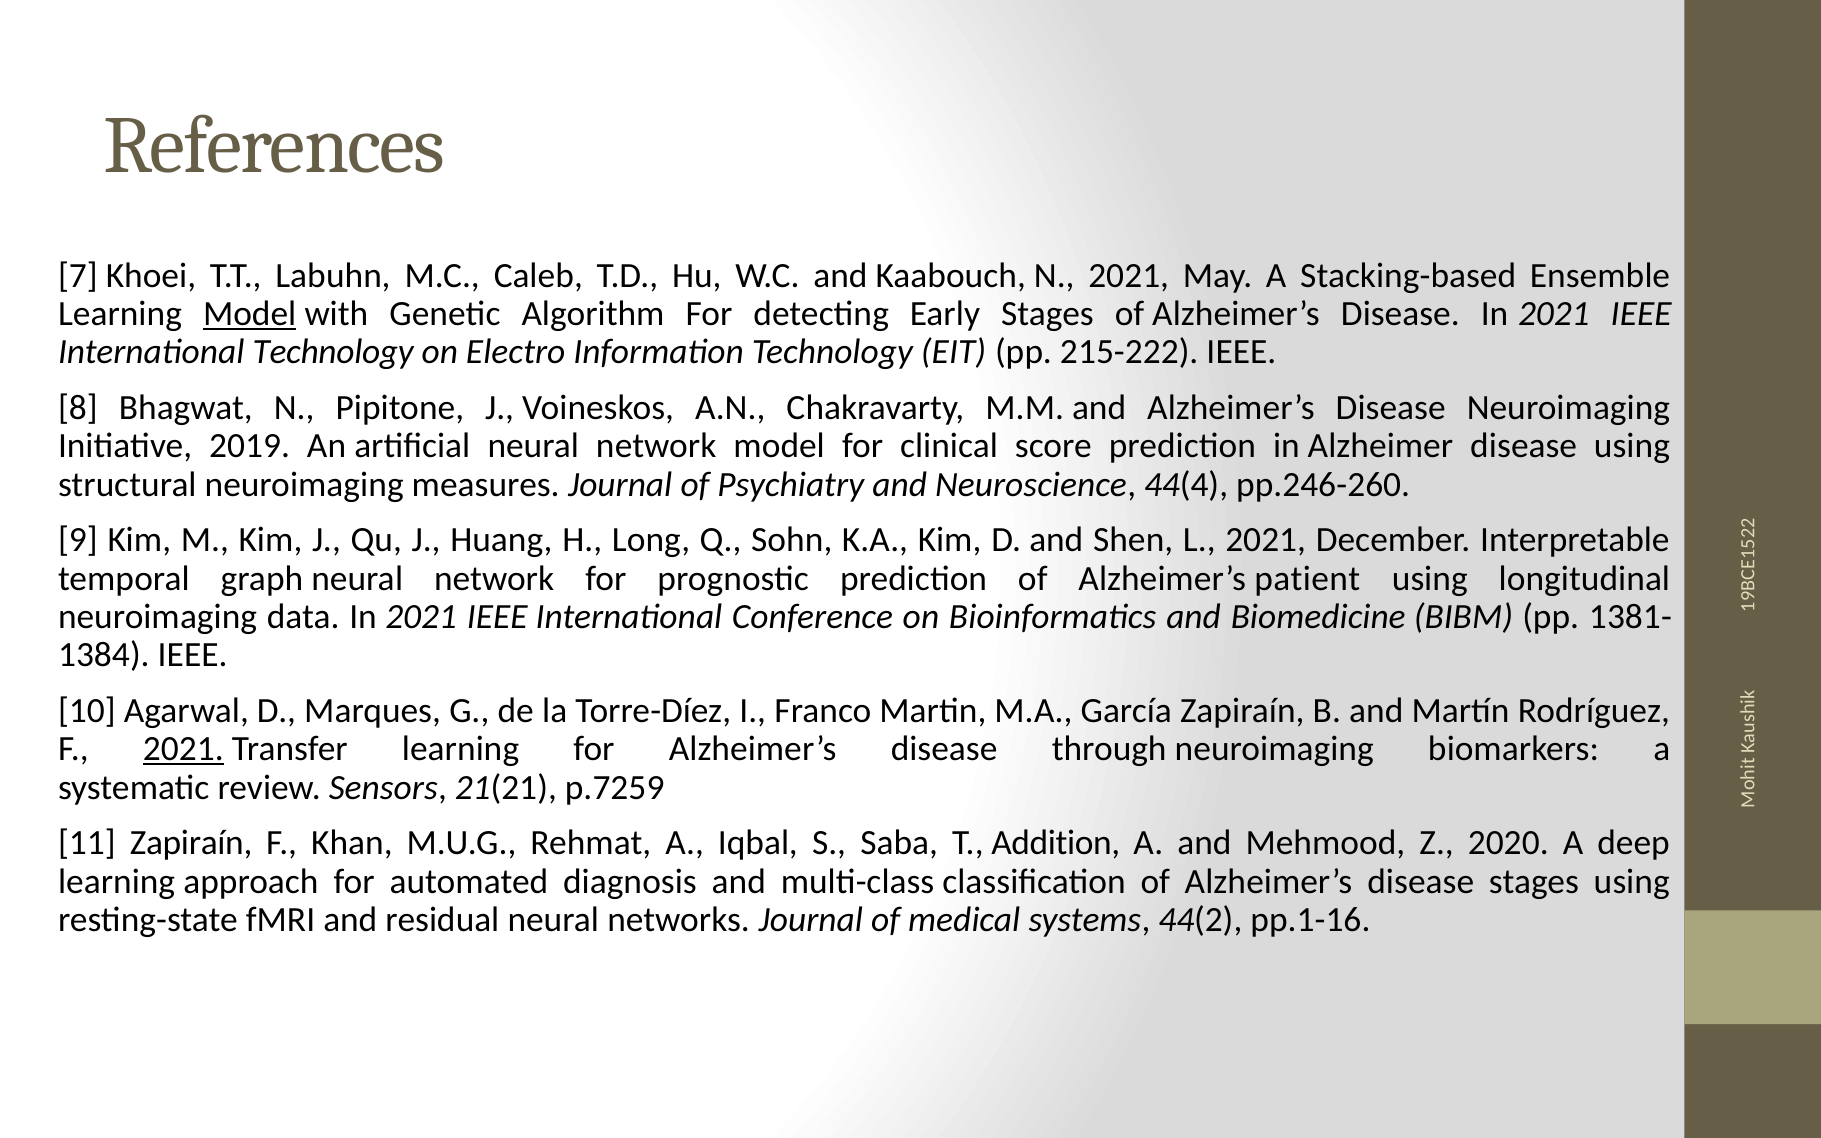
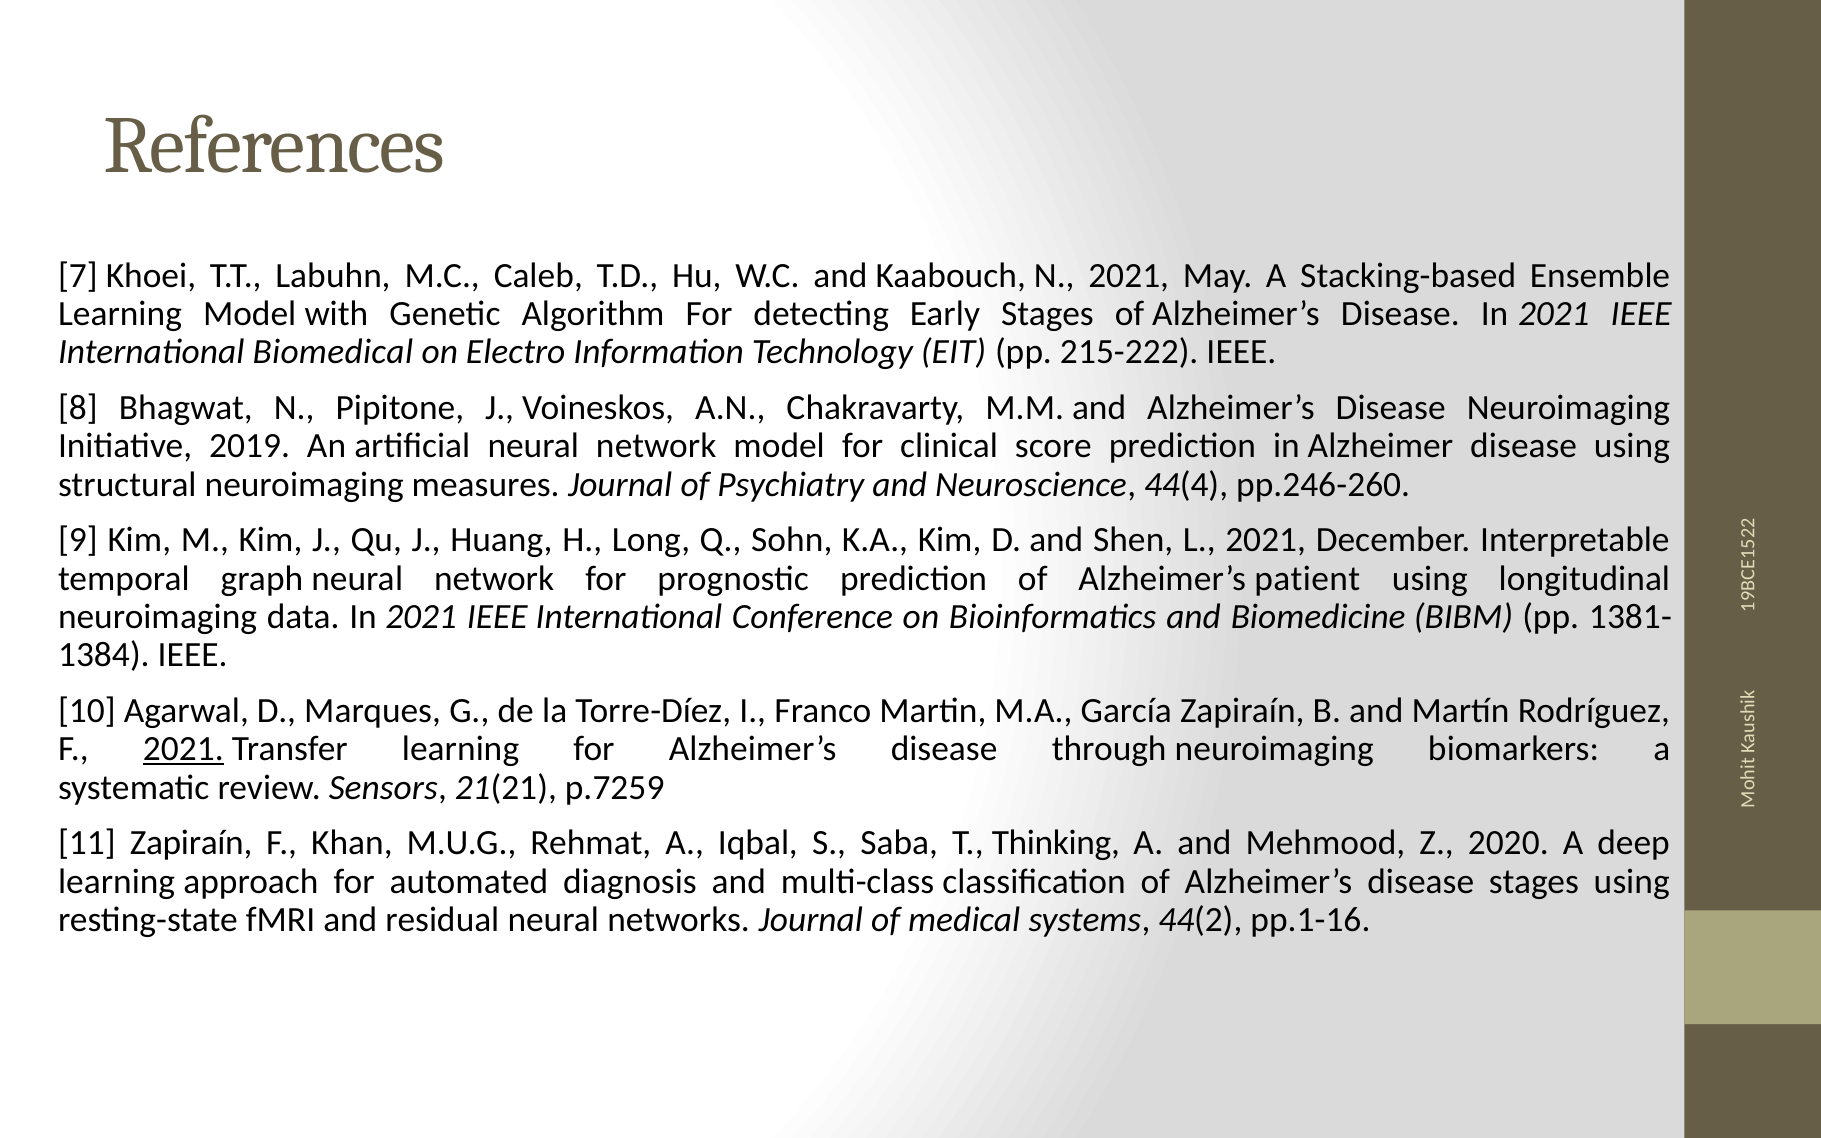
Model at (250, 314) underline: present -> none
International Technology: Technology -> Biomedical
Addition: Addition -> Thinking
